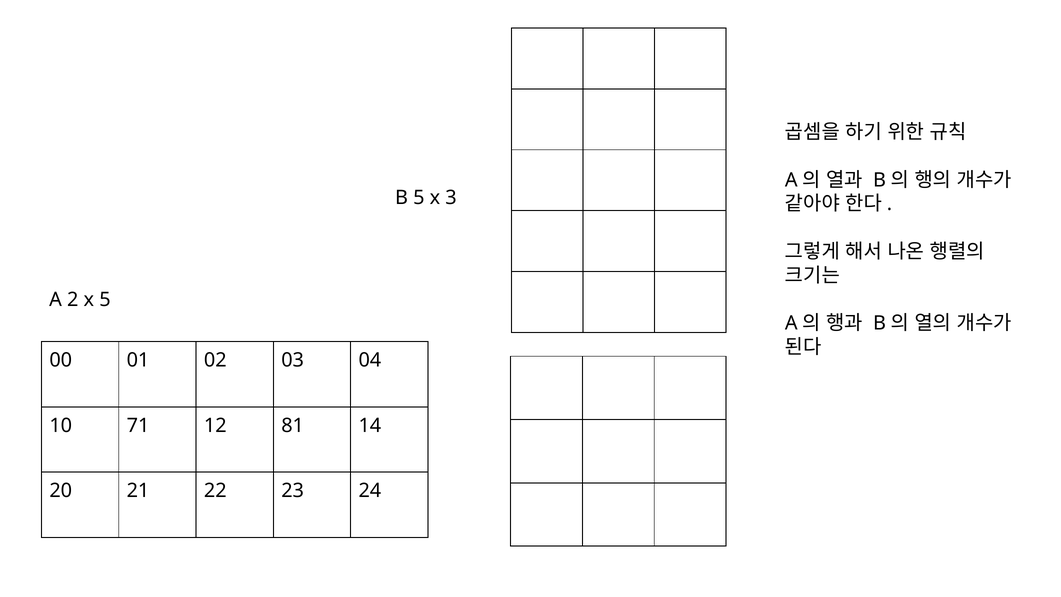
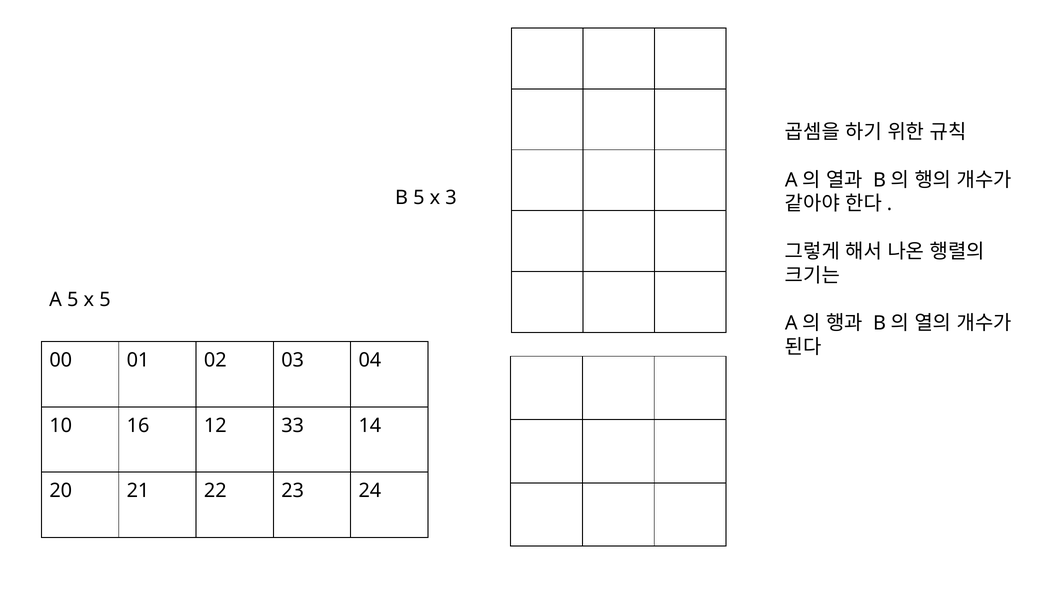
A 2: 2 -> 5
71: 71 -> 16
81: 81 -> 33
